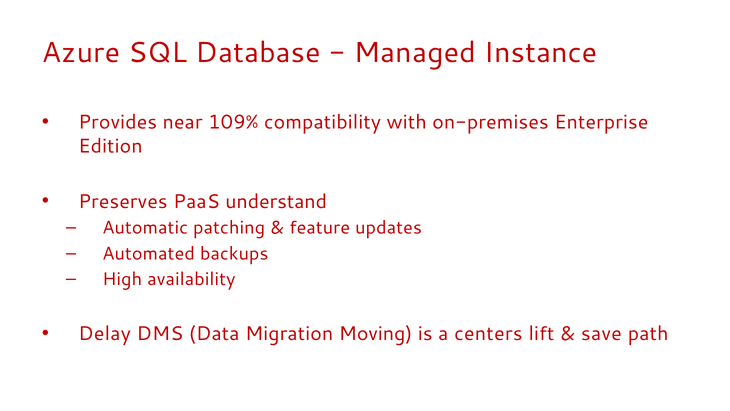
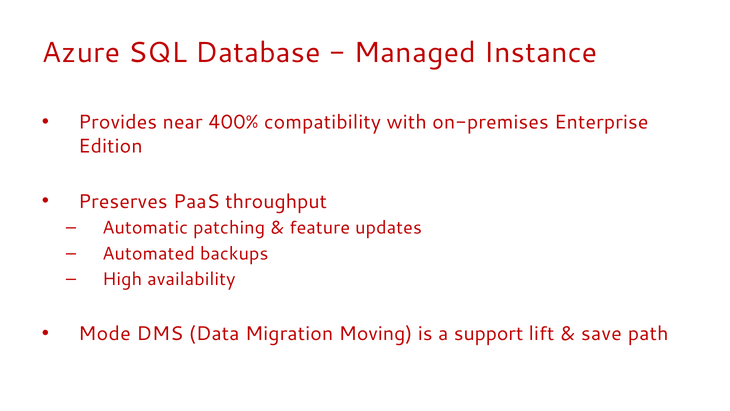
109%: 109% -> 400%
understand: understand -> throughput
Delay: Delay -> Mode
centers: centers -> support
